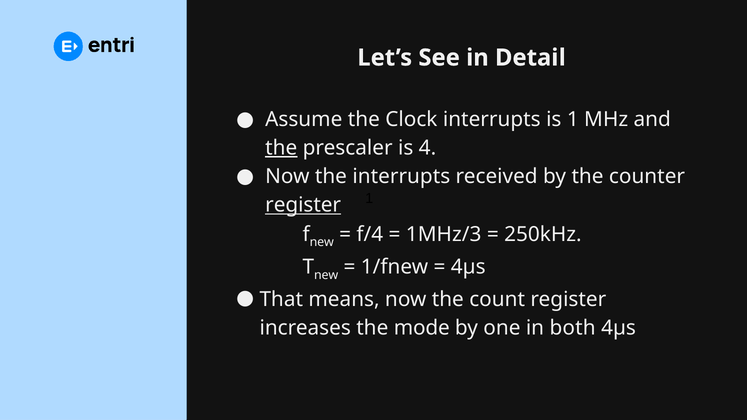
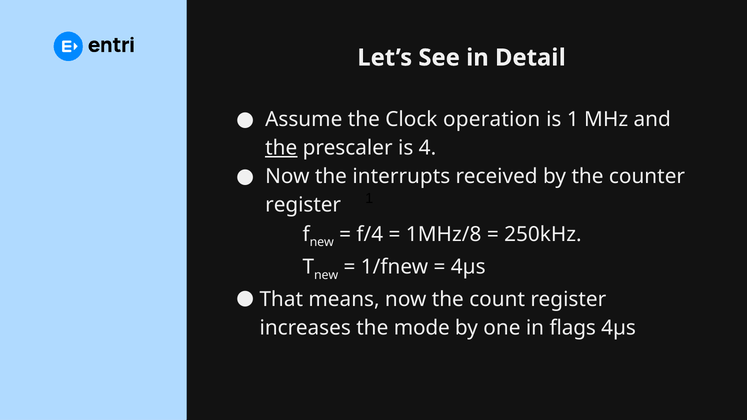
Clock interrupts: interrupts -> operation
register at (303, 205) underline: present -> none
1MHz/3: 1MHz/3 -> 1MHz/8
both: both -> flags
